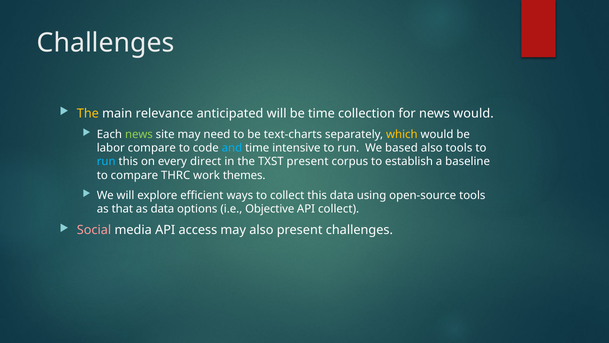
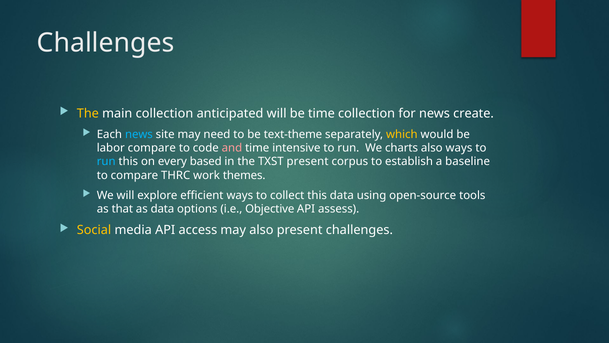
main relevance: relevance -> collection
news would: would -> create
news at (139, 134) colour: light green -> light blue
text-charts: text-charts -> text-theme
and colour: light blue -> pink
based: based -> charts
also tools: tools -> ways
direct: direct -> based
API collect: collect -> assess
Social colour: pink -> yellow
